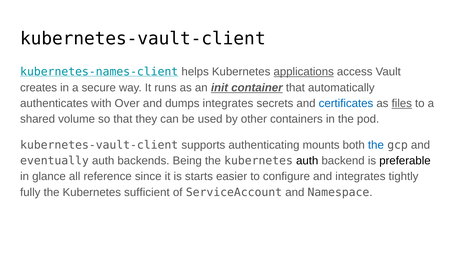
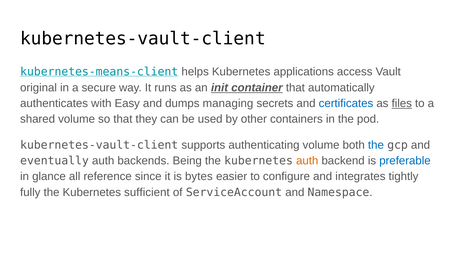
kubernetes-names-client: kubernetes-names-client -> kubernetes-means-client
applications underline: present -> none
creates: creates -> original
Over: Over -> Easy
dumps integrates: integrates -> managing
authenticating mounts: mounts -> volume
auth at (307, 161) colour: black -> orange
preferable colour: black -> blue
starts: starts -> bytes
